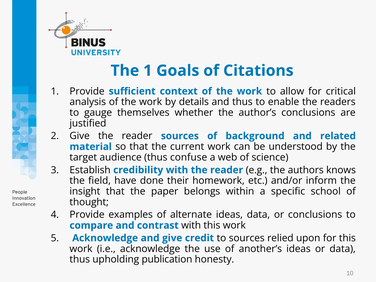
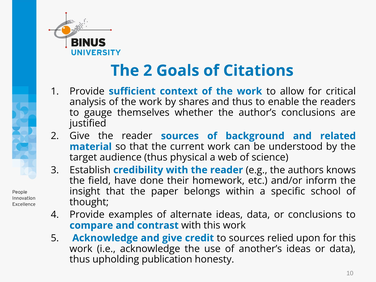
The 1: 1 -> 2
details: details -> shares
confuse: confuse -> physical
